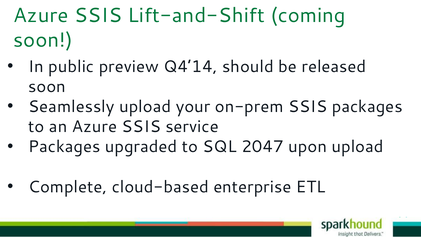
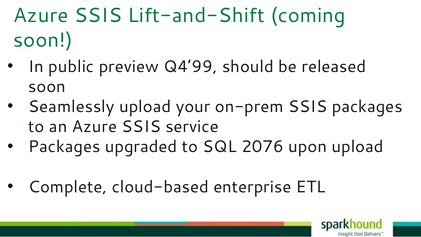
Q4’14: Q4’14 -> Q4’99
2047: 2047 -> 2076
